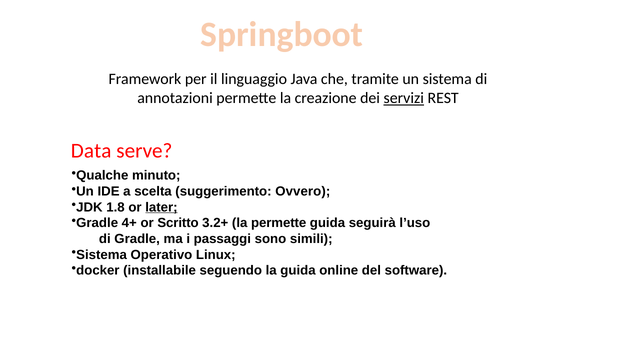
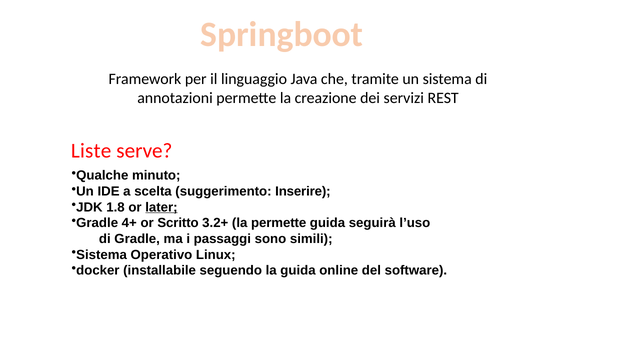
servizi underline: present -> none
Data: Data -> Liste
Ovvero: Ovvero -> Inserire
